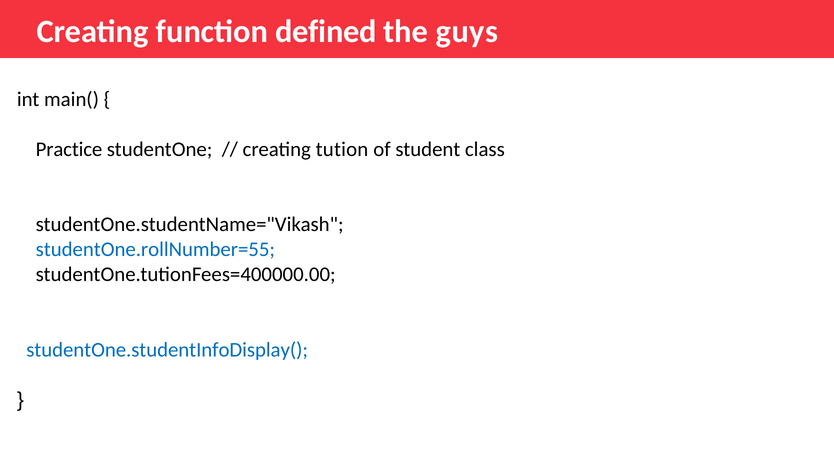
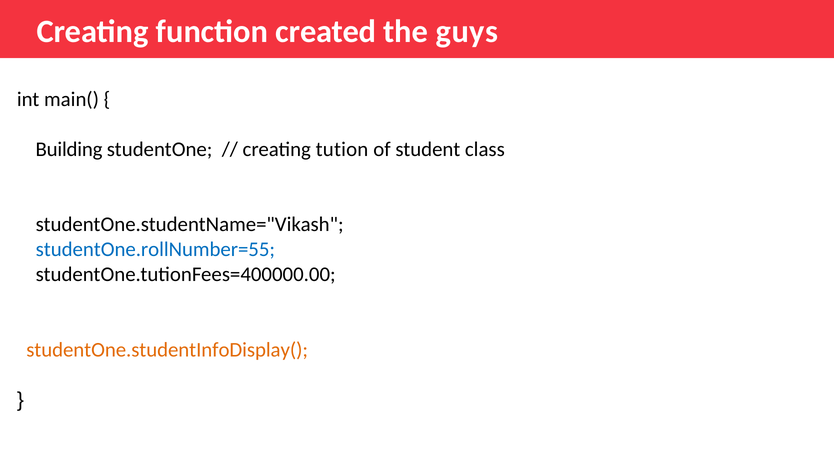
defined: defined -> created
Practice: Practice -> Building
studentOne.studentInfoDisplay( colour: blue -> orange
